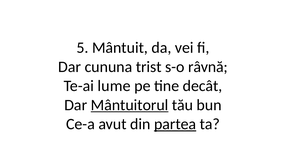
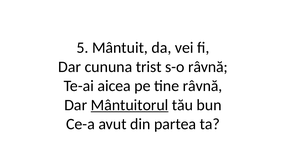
lume: lume -> aicea
tine decât: decât -> râvnă
partea underline: present -> none
